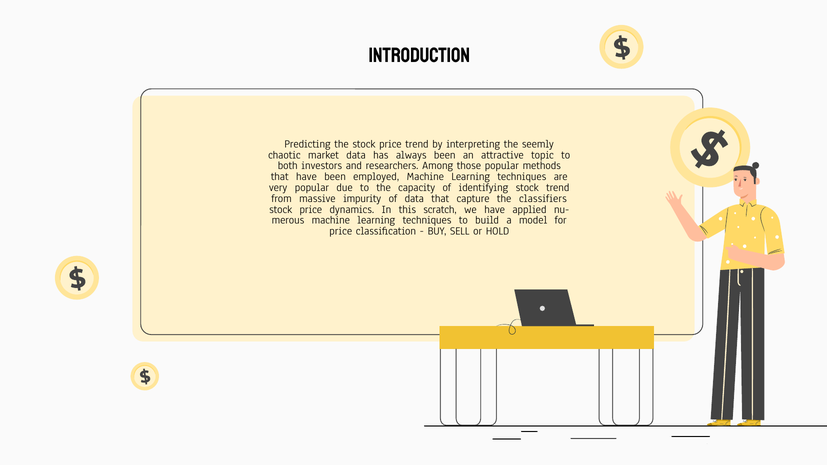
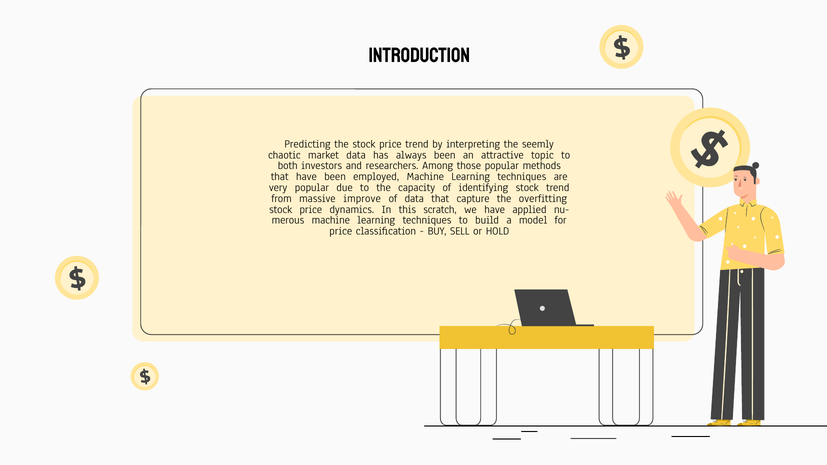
impurity: impurity -> improve
classifiers: classifiers -> overfitting
